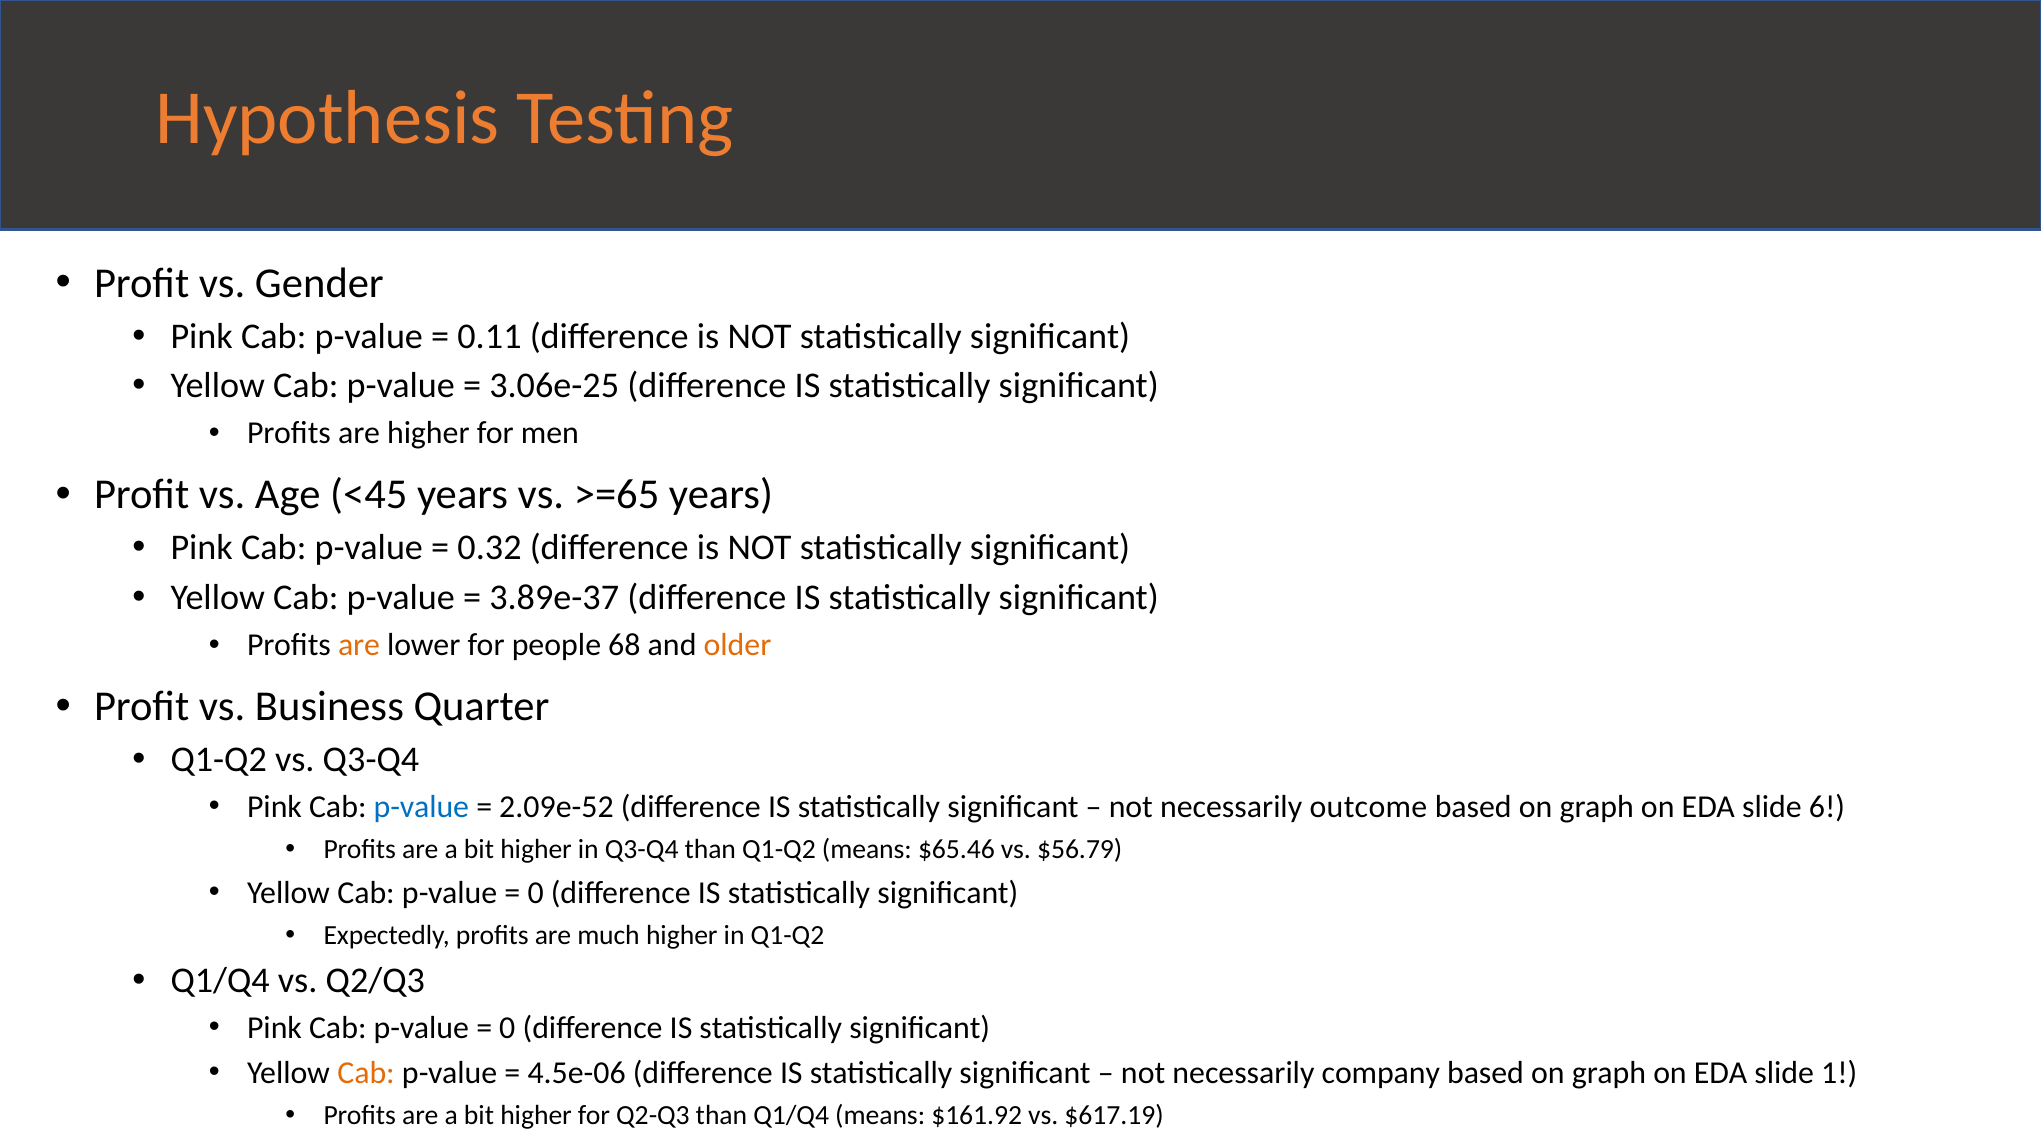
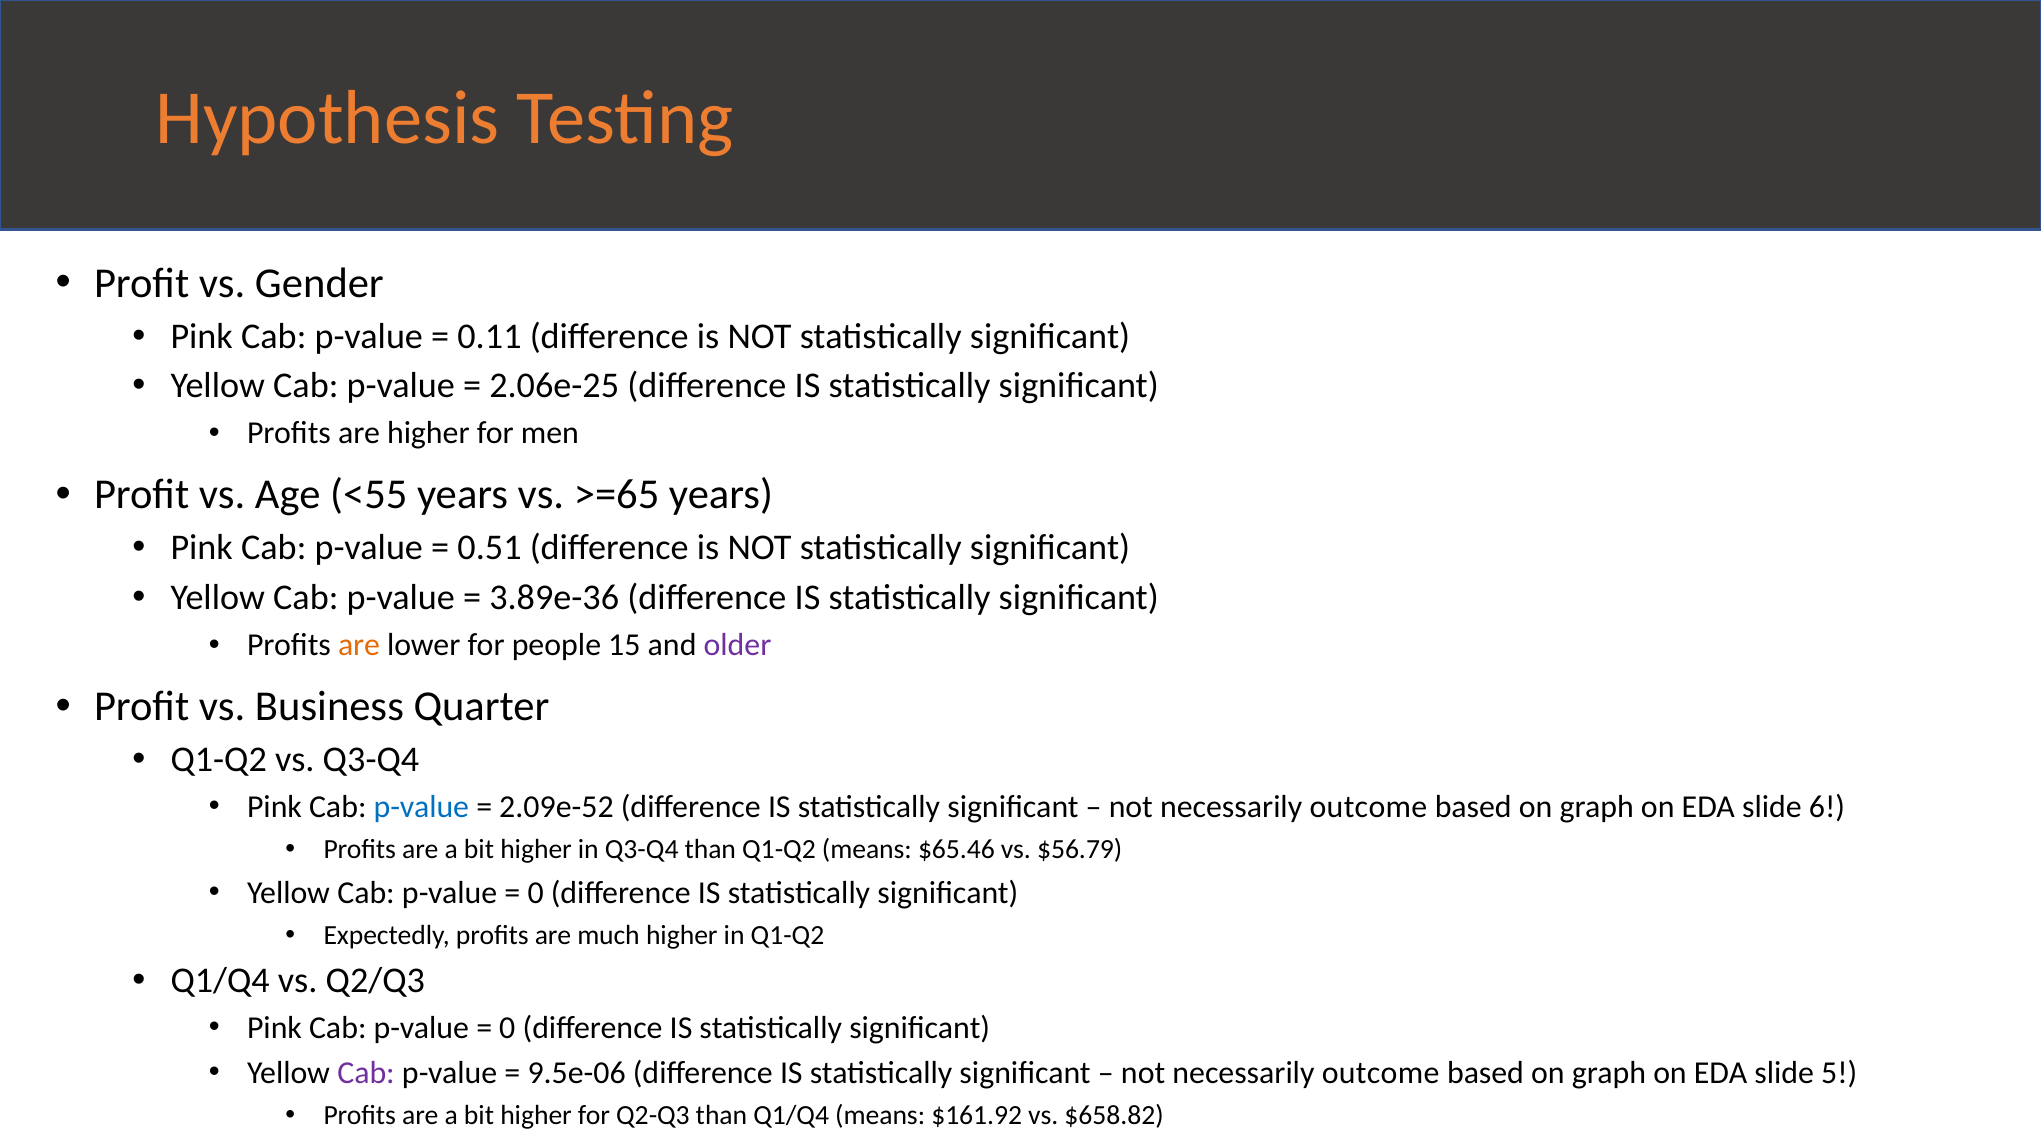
3.06e-25: 3.06e-25 -> 2.06e-25
<45: <45 -> <55
0.32: 0.32 -> 0.51
3.89e-37: 3.89e-37 -> 3.89e-36
68: 68 -> 15
older colour: orange -> purple
Cab at (366, 1073) colour: orange -> purple
4.5e-06: 4.5e-06 -> 9.5e-06
company at (1381, 1073): company -> outcome
1: 1 -> 5
$617.19: $617.19 -> $658.82
